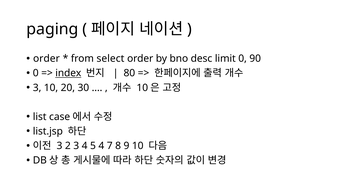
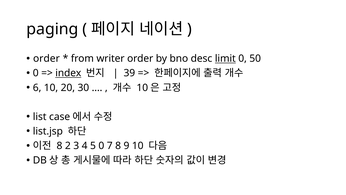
select: select -> writer
limit underline: none -> present
90: 90 -> 50
80: 80 -> 39
3 at (37, 88): 3 -> 6
3 at (59, 146): 3 -> 8
5 4: 4 -> 0
